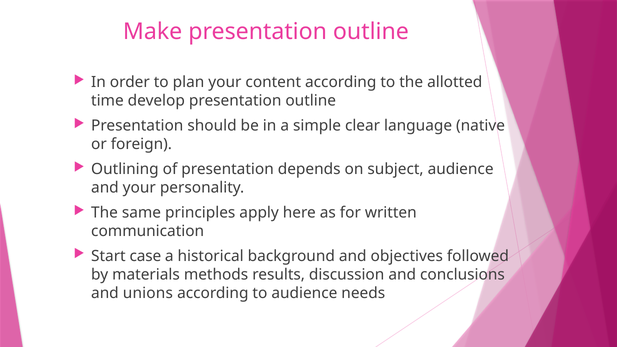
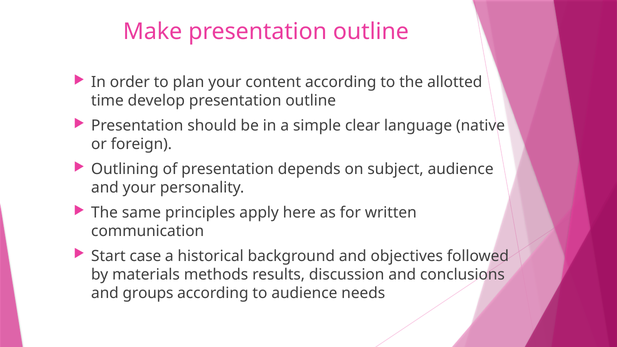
unions: unions -> groups
